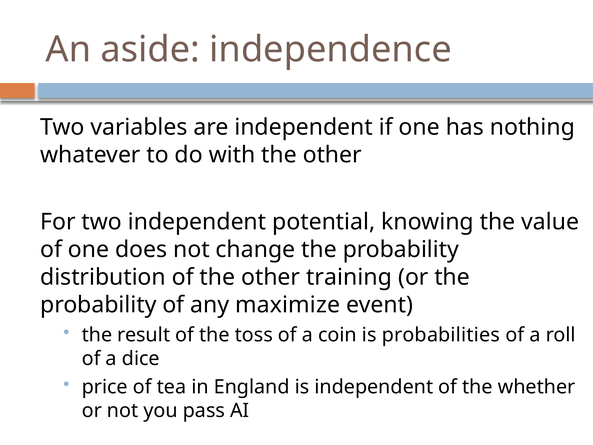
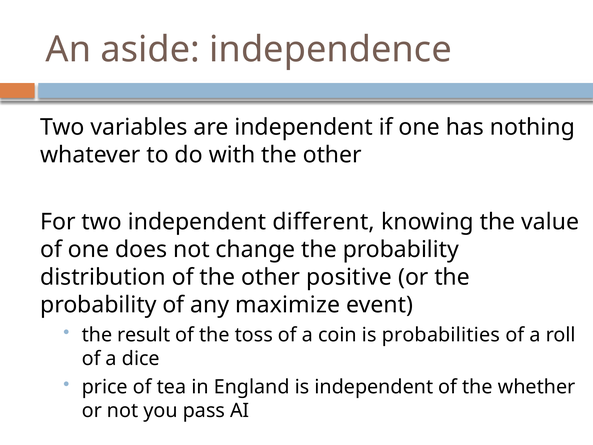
potential: potential -> different
training: training -> positive
